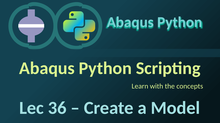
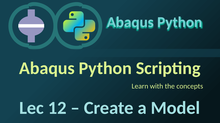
36: 36 -> 12
